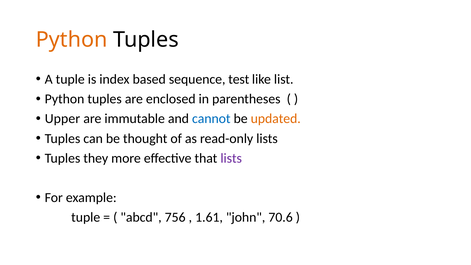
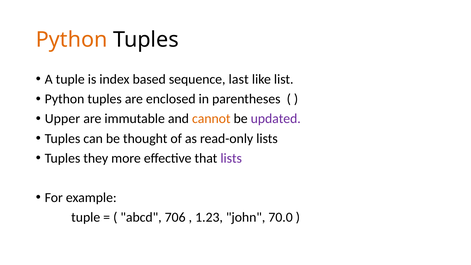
test: test -> last
cannot colour: blue -> orange
updated colour: orange -> purple
756: 756 -> 706
1.61: 1.61 -> 1.23
70.6: 70.6 -> 70.0
